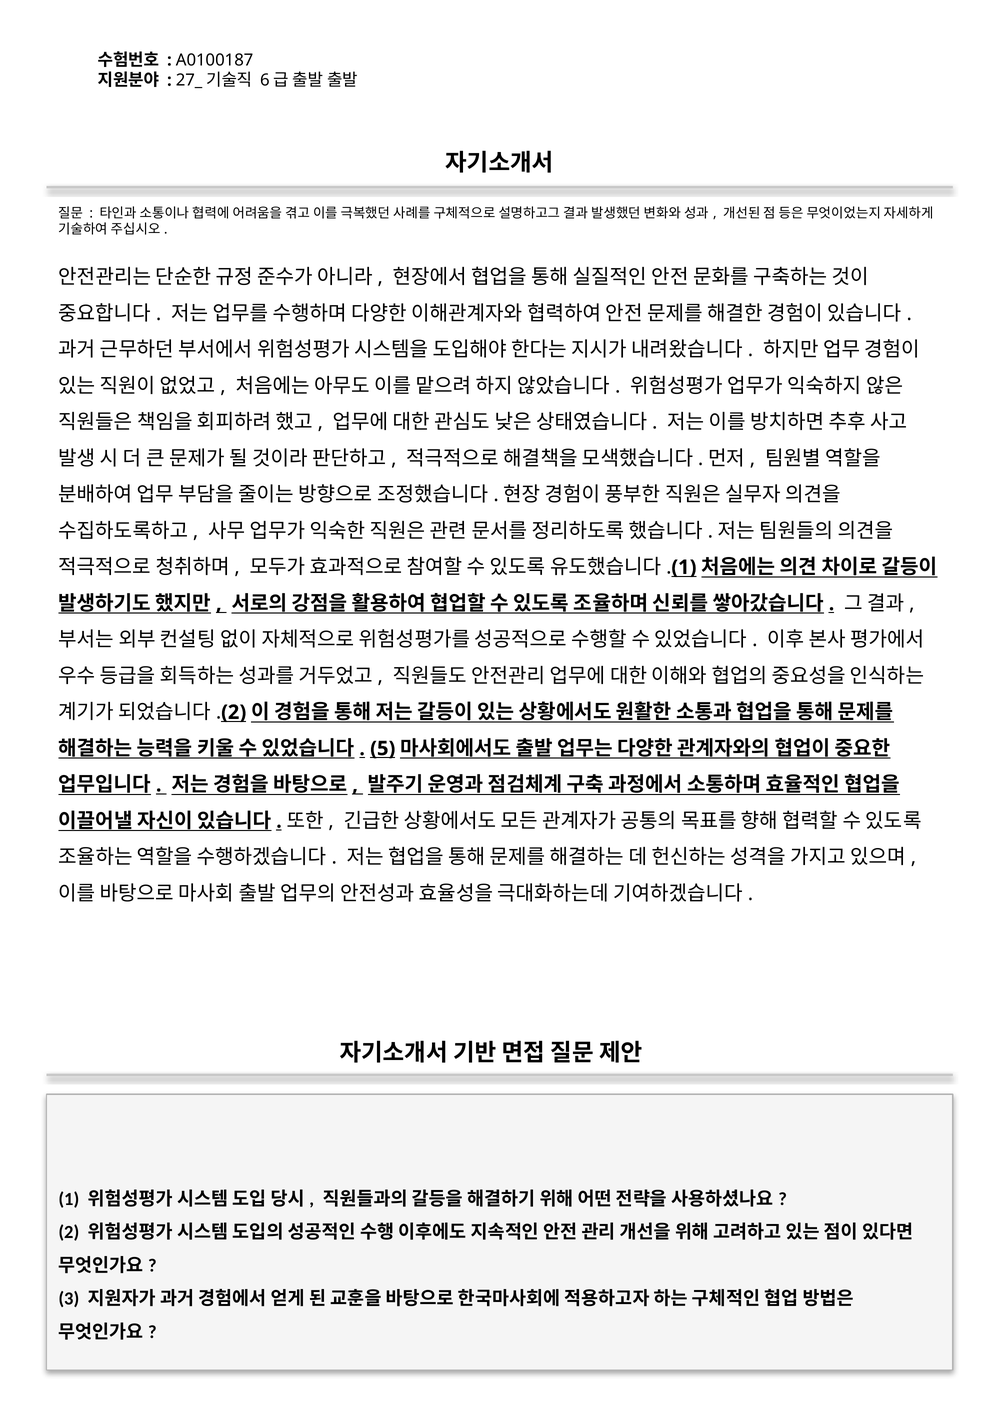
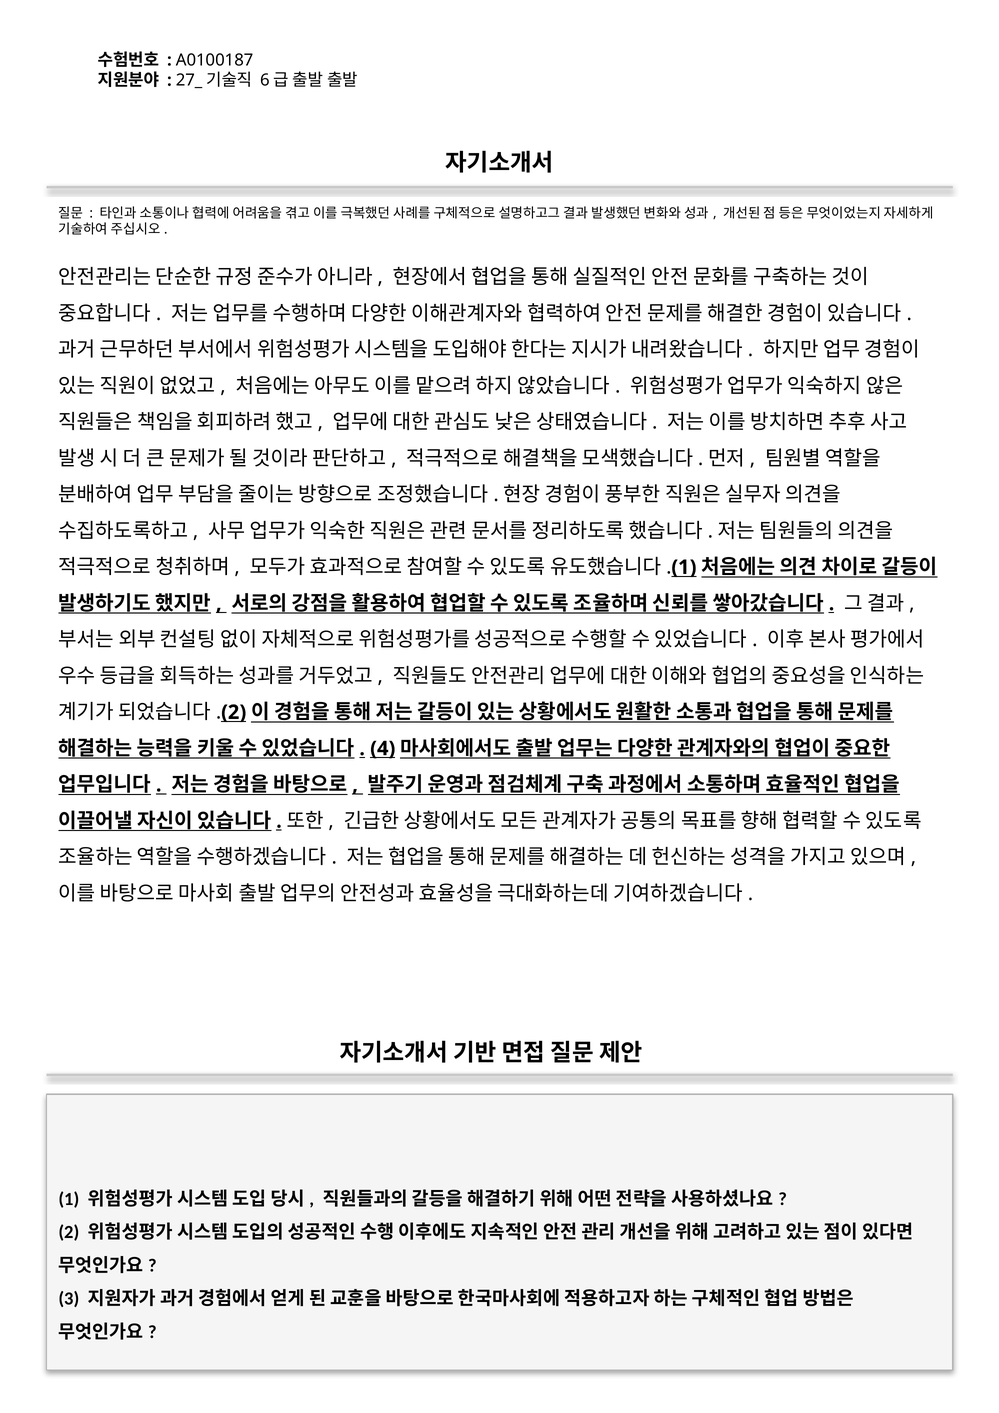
5: 5 -> 4
